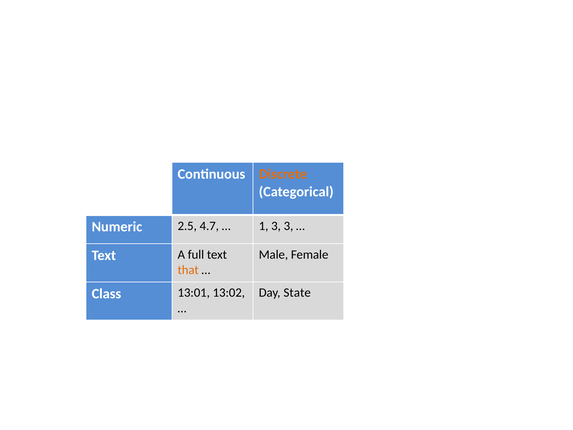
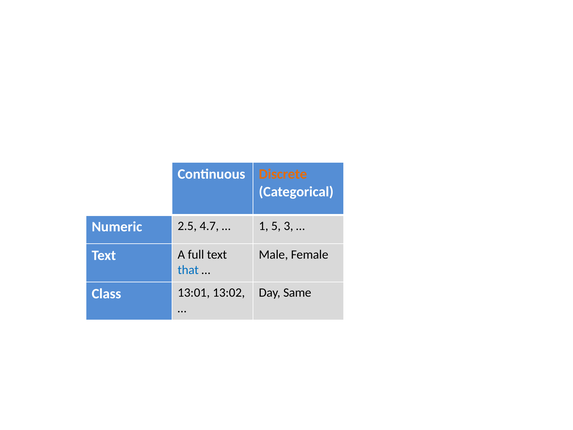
1 3: 3 -> 5
that colour: orange -> blue
State: State -> Same
